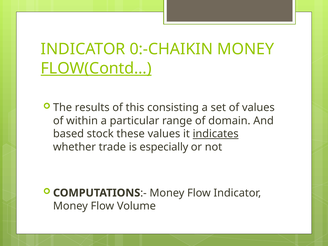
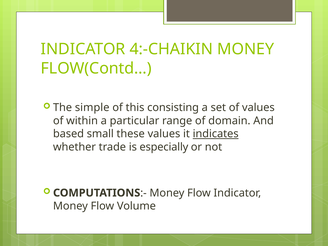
0:-CHAIKIN: 0:-CHAIKIN -> 4:-CHAIKIN
FLOW(Contd… underline: present -> none
results: results -> simple
stock: stock -> small
